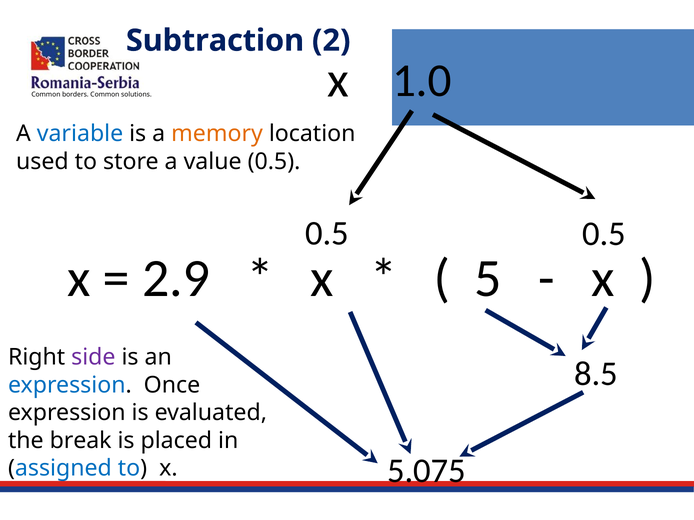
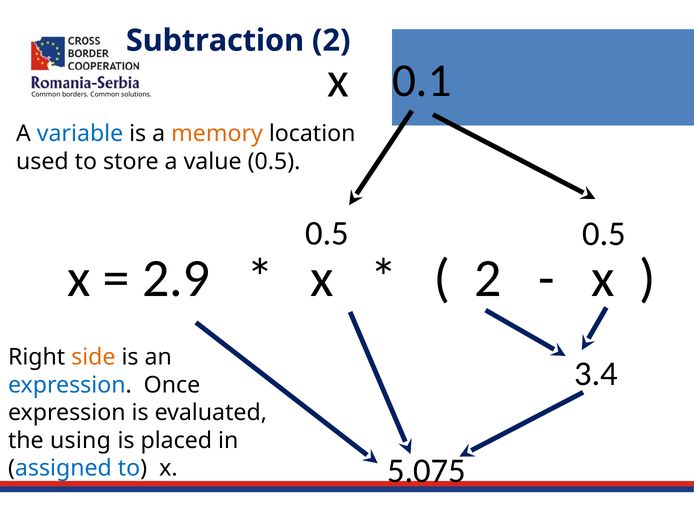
1.0: 1.0 -> 0.1
5 at (488, 279): 5 -> 2
side colour: purple -> orange
8.5: 8.5 -> 3.4
break: break -> using
